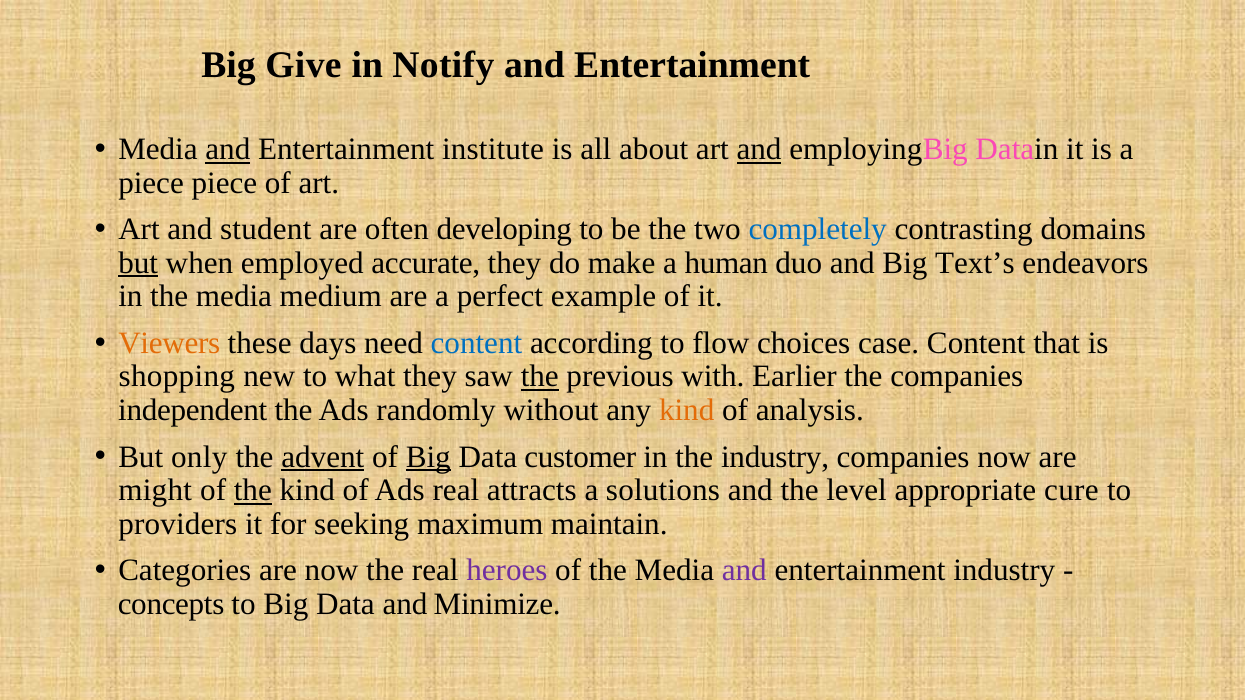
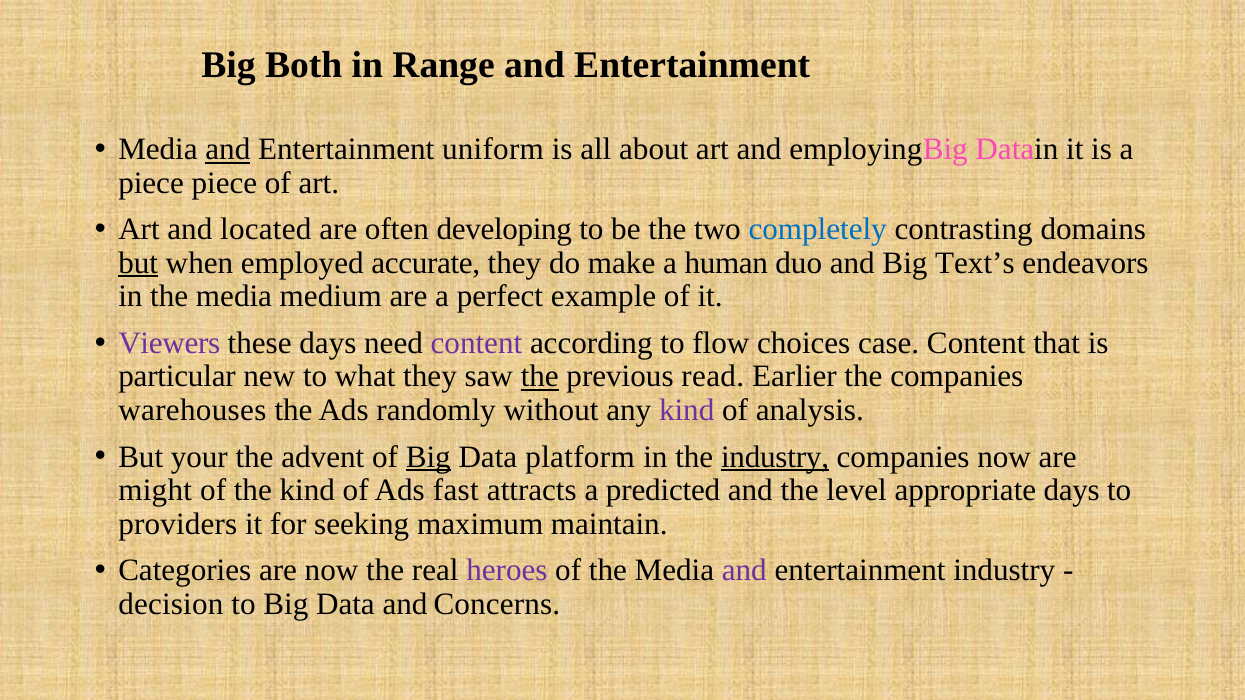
Give: Give -> Both
Notify: Notify -> Range
institute: institute -> uniform
and at (759, 149) underline: present -> none
student: student -> located
Viewers colour: orange -> purple
content at (476, 343) colour: blue -> purple
shopping: shopping -> particular
with: with -> read
independent: independent -> warehouses
kind at (687, 410) colour: orange -> purple
only: only -> your
advent underline: present -> none
customer: customer -> platform
industry at (775, 457) underline: none -> present
the at (253, 491) underline: present -> none
Ads real: real -> fast
solutions: solutions -> predicted
appropriate cure: cure -> days
concepts: concepts -> decision
Minimize: Minimize -> Concerns
